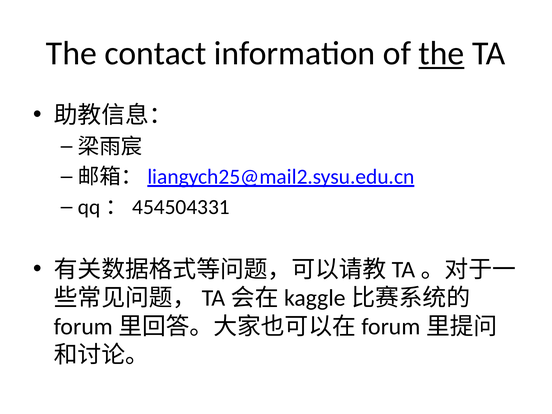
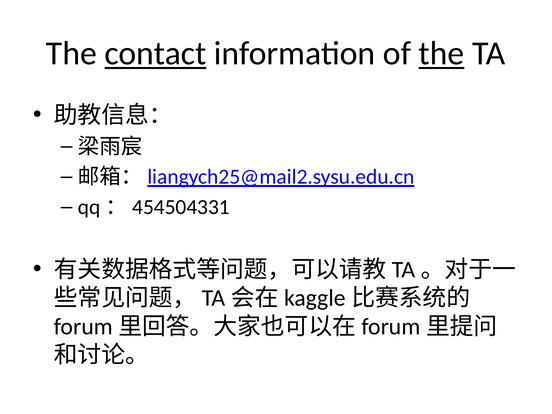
contact underline: none -> present
